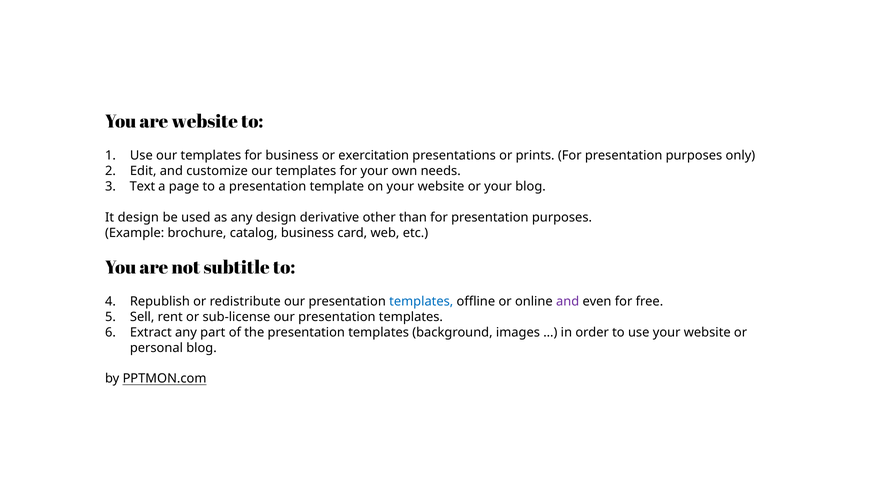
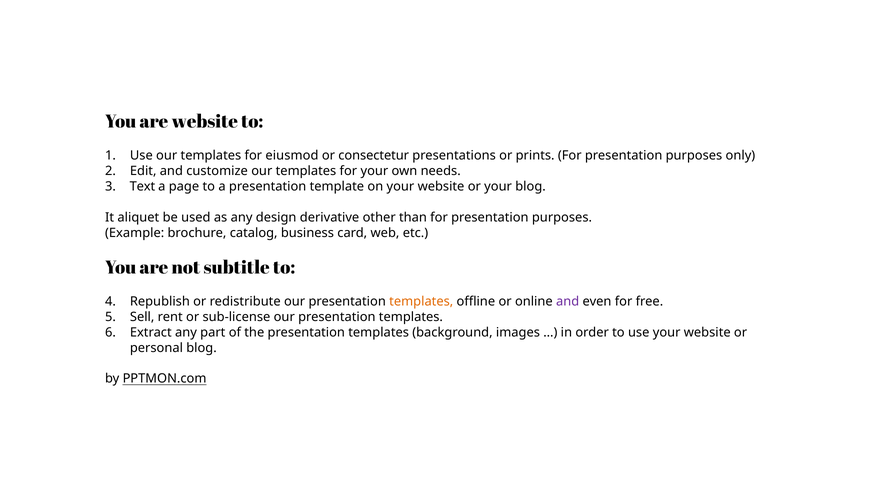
for business: business -> eiusmod
exercitation: exercitation -> consectetur
It design: design -> aliquet
templates at (421, 301) colour: blue -> orange
